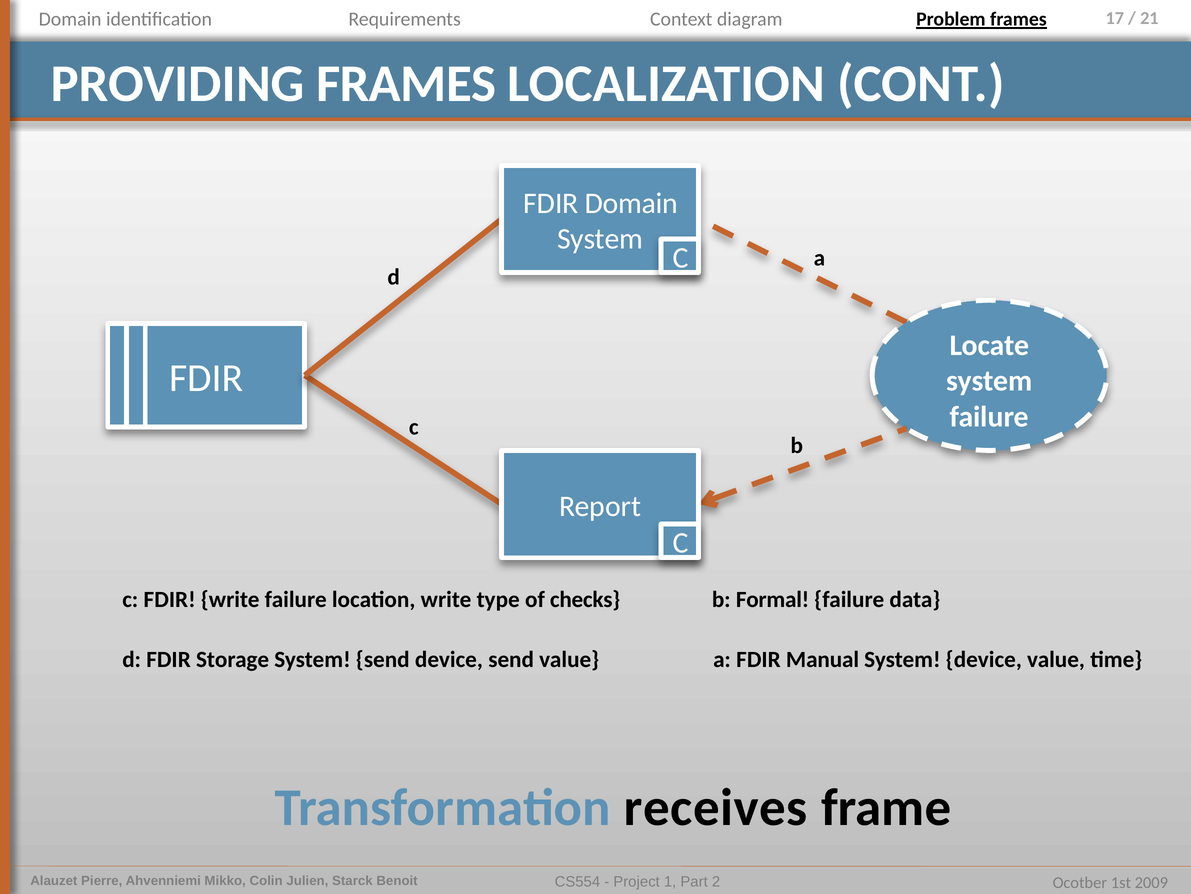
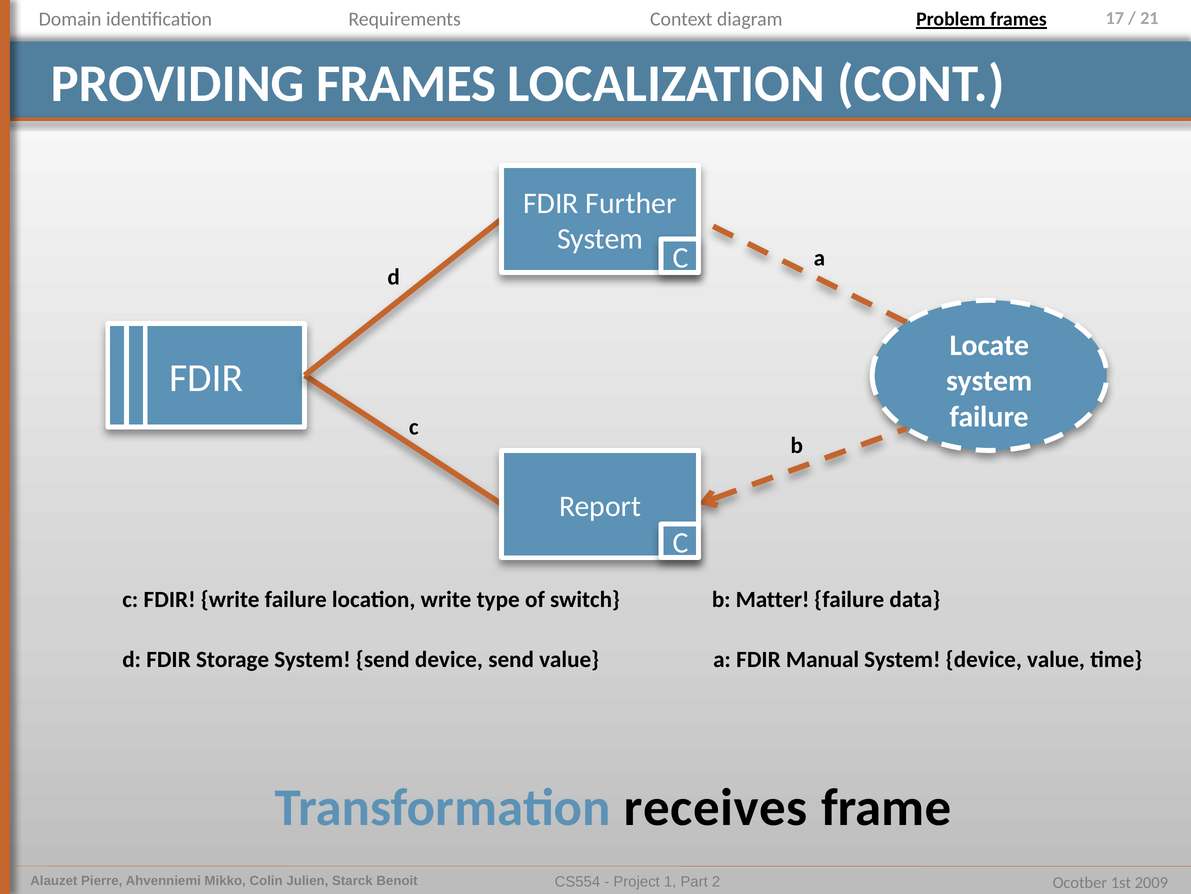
FDIR Domain: Domain -> Further
checks: checks -> switch
Formal: Formal -> Matter
